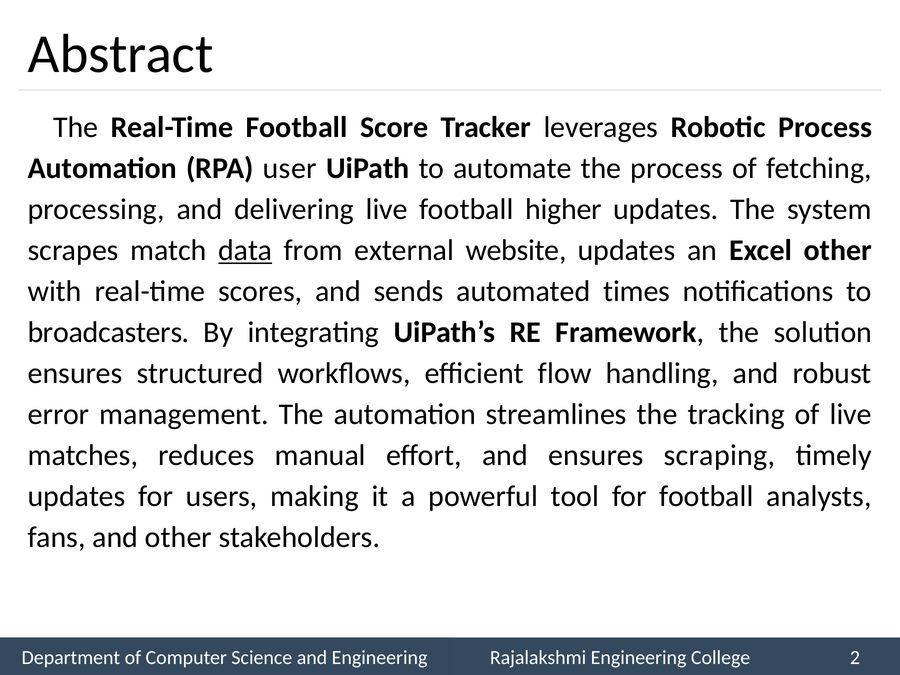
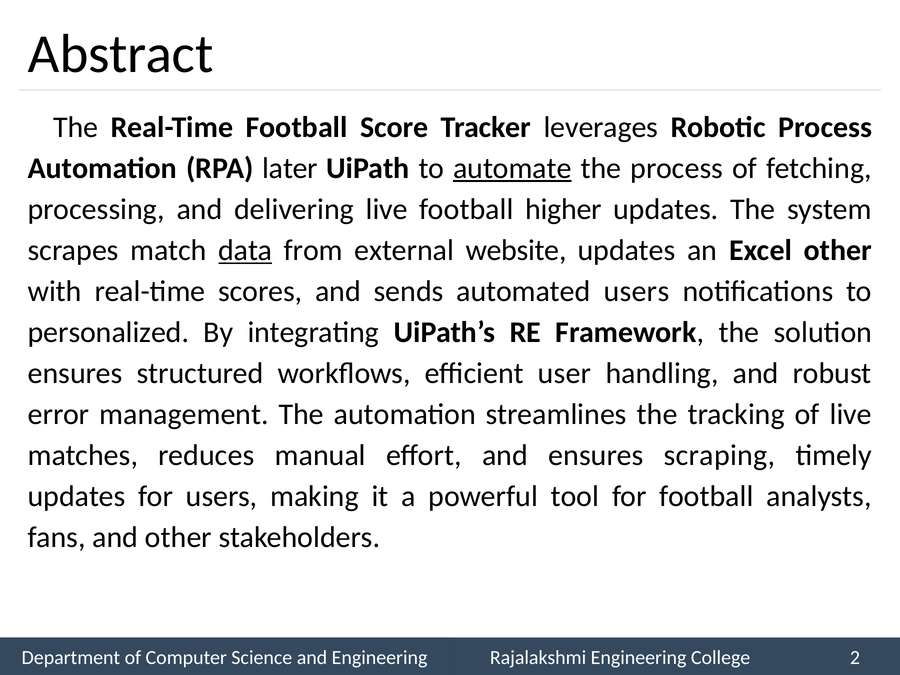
user: user -> later
automate underline: none -> present
automated times: times -> users
broadcasters: broadcasters -> personalized
flow: flow -> user
